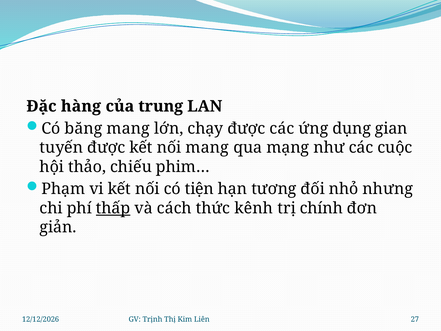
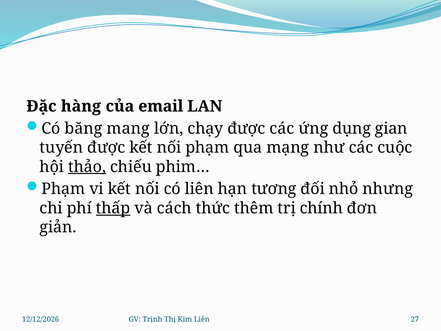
trung: trung -> email
nối mang: mang -> phạm
thảo underline: none -> present
có tiện: tiện -> liên
kênh: kênh -> thêm
